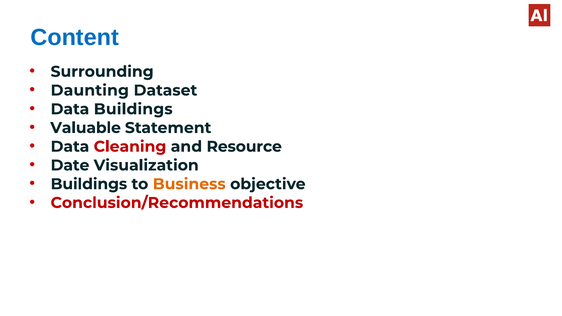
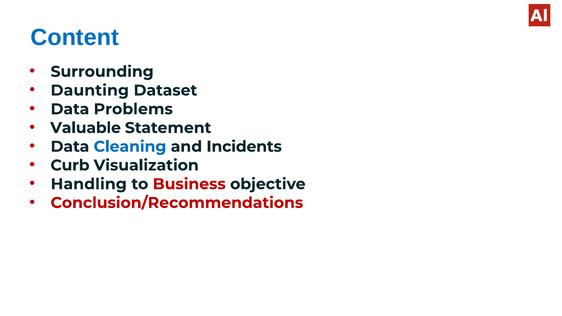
Data Buildings: Buildings -> Problems
Cleaning colour: red -> blue
Resource: Resource -> Incidents
Date: Date -> Curb
Buildings at (89, 184): Buildings -> Handling
Business colour: orange -> red
